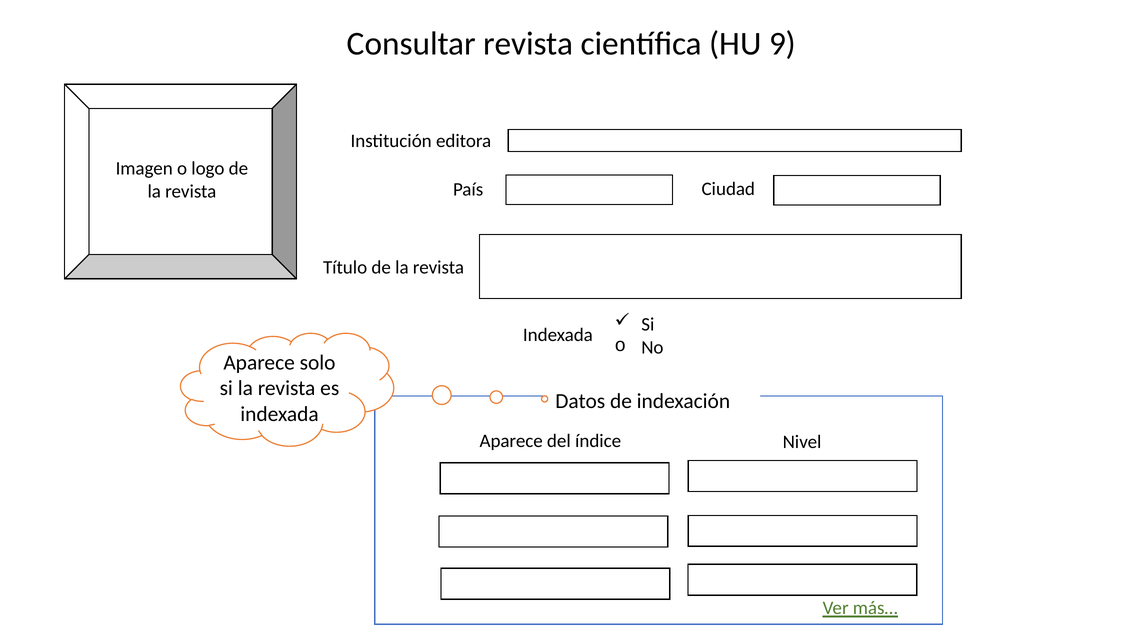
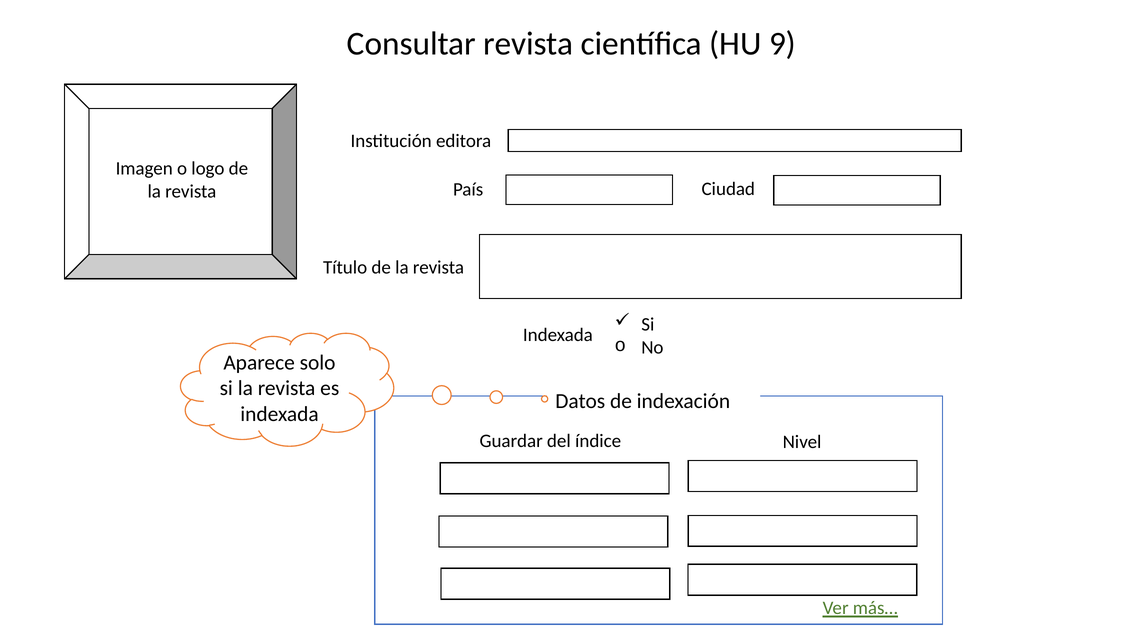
Aparece at (511, 441): Aparece -> Guardar
